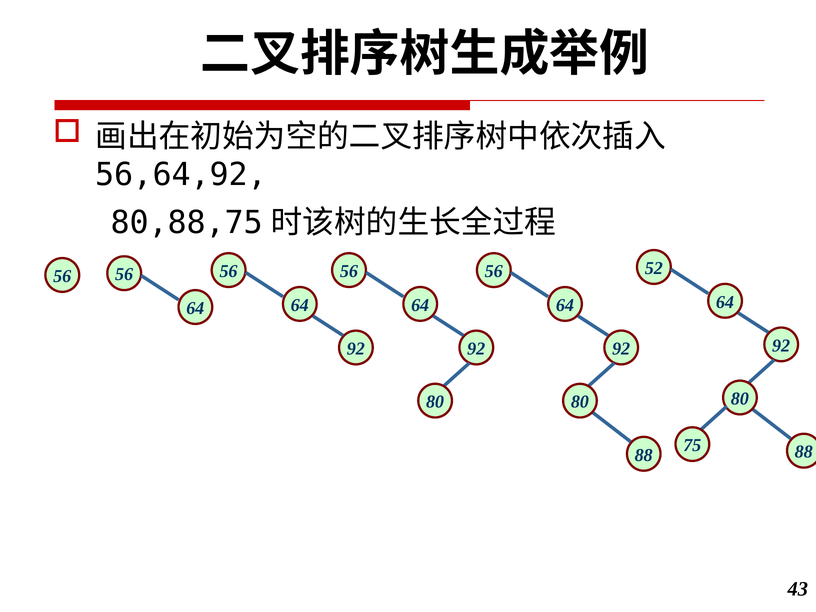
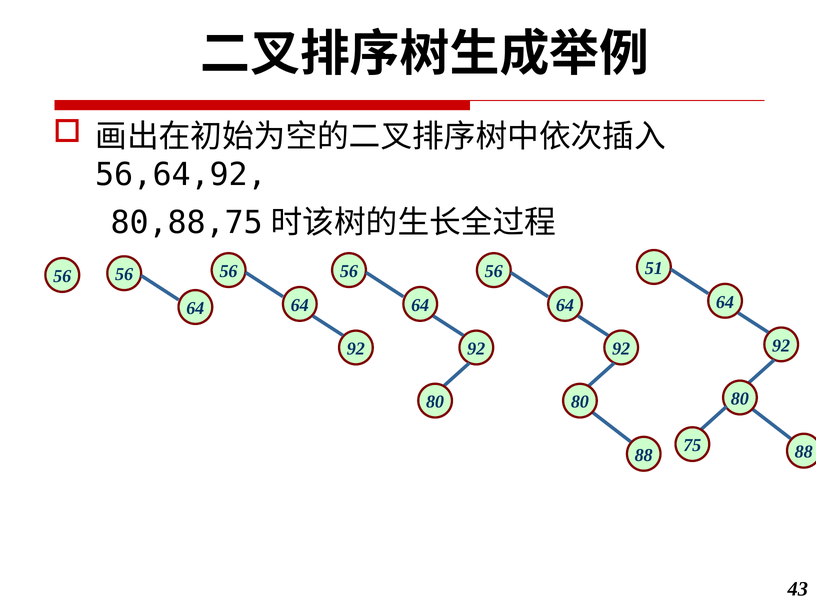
52: 52 -> 51
